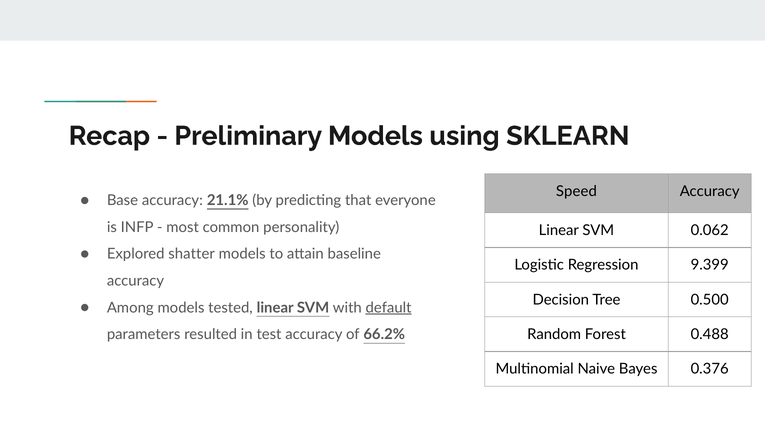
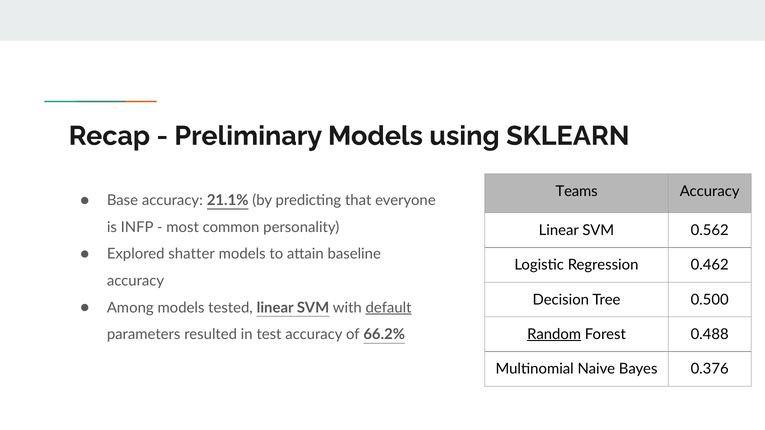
Speed: Speed -> Teams
0.062: 0.062 -> 0.562
9.399: 9.399 -> 0.462
Random underline: none -> present
